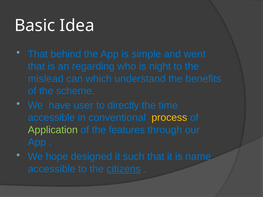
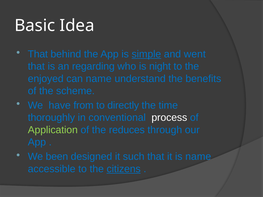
simple underline: none -> present
mislead: mislead -> enjoyed
can which: which -> name
user: user -> from
accessible at (51, 118): accessible -> thoroughly
process colour: yellow -> white
features: features -> reduces
hope: hope -> been
